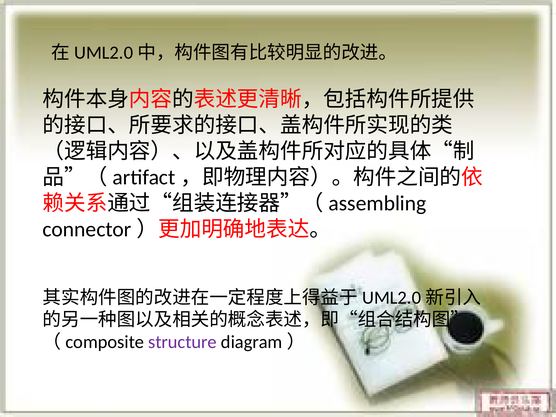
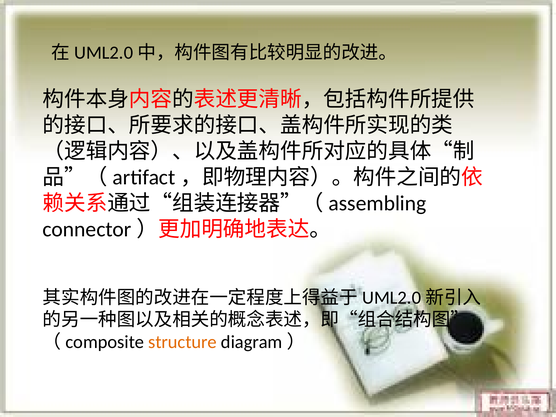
structure colour: purple -> orange
